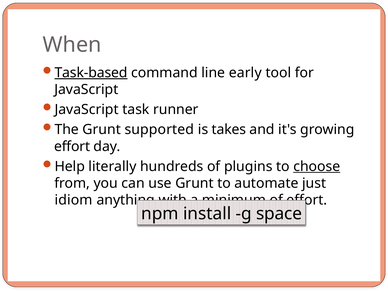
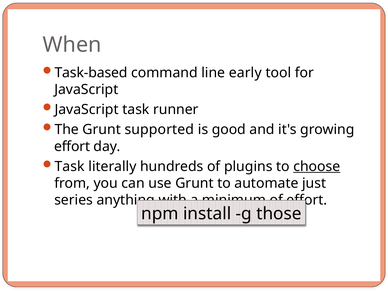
Task-based underline: present -> none
takes: takes -> good
Help at (70, 166): Help -> Task
idiom: idiom -> series
space: space -> those
